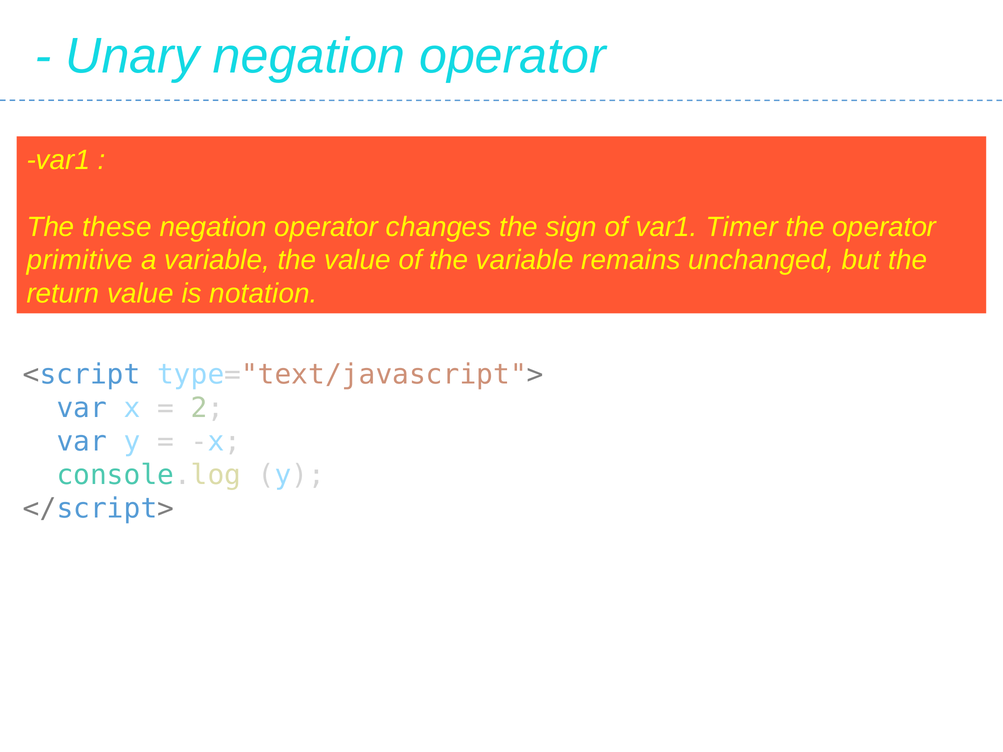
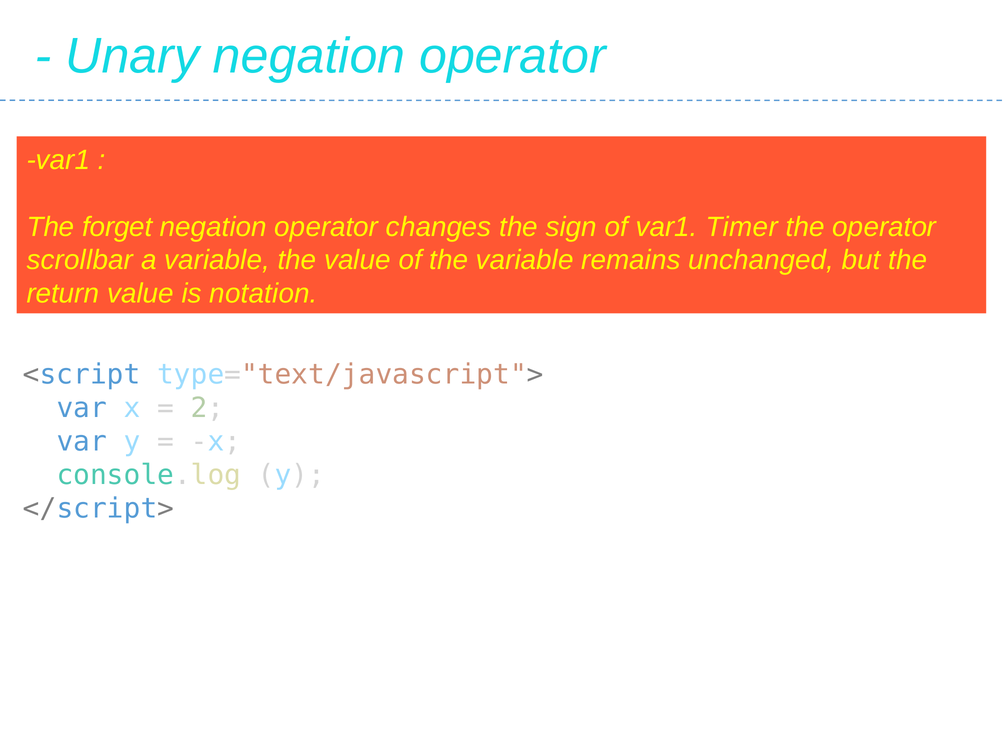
these: these -> forget
primitive: primitive -> scrollbar
